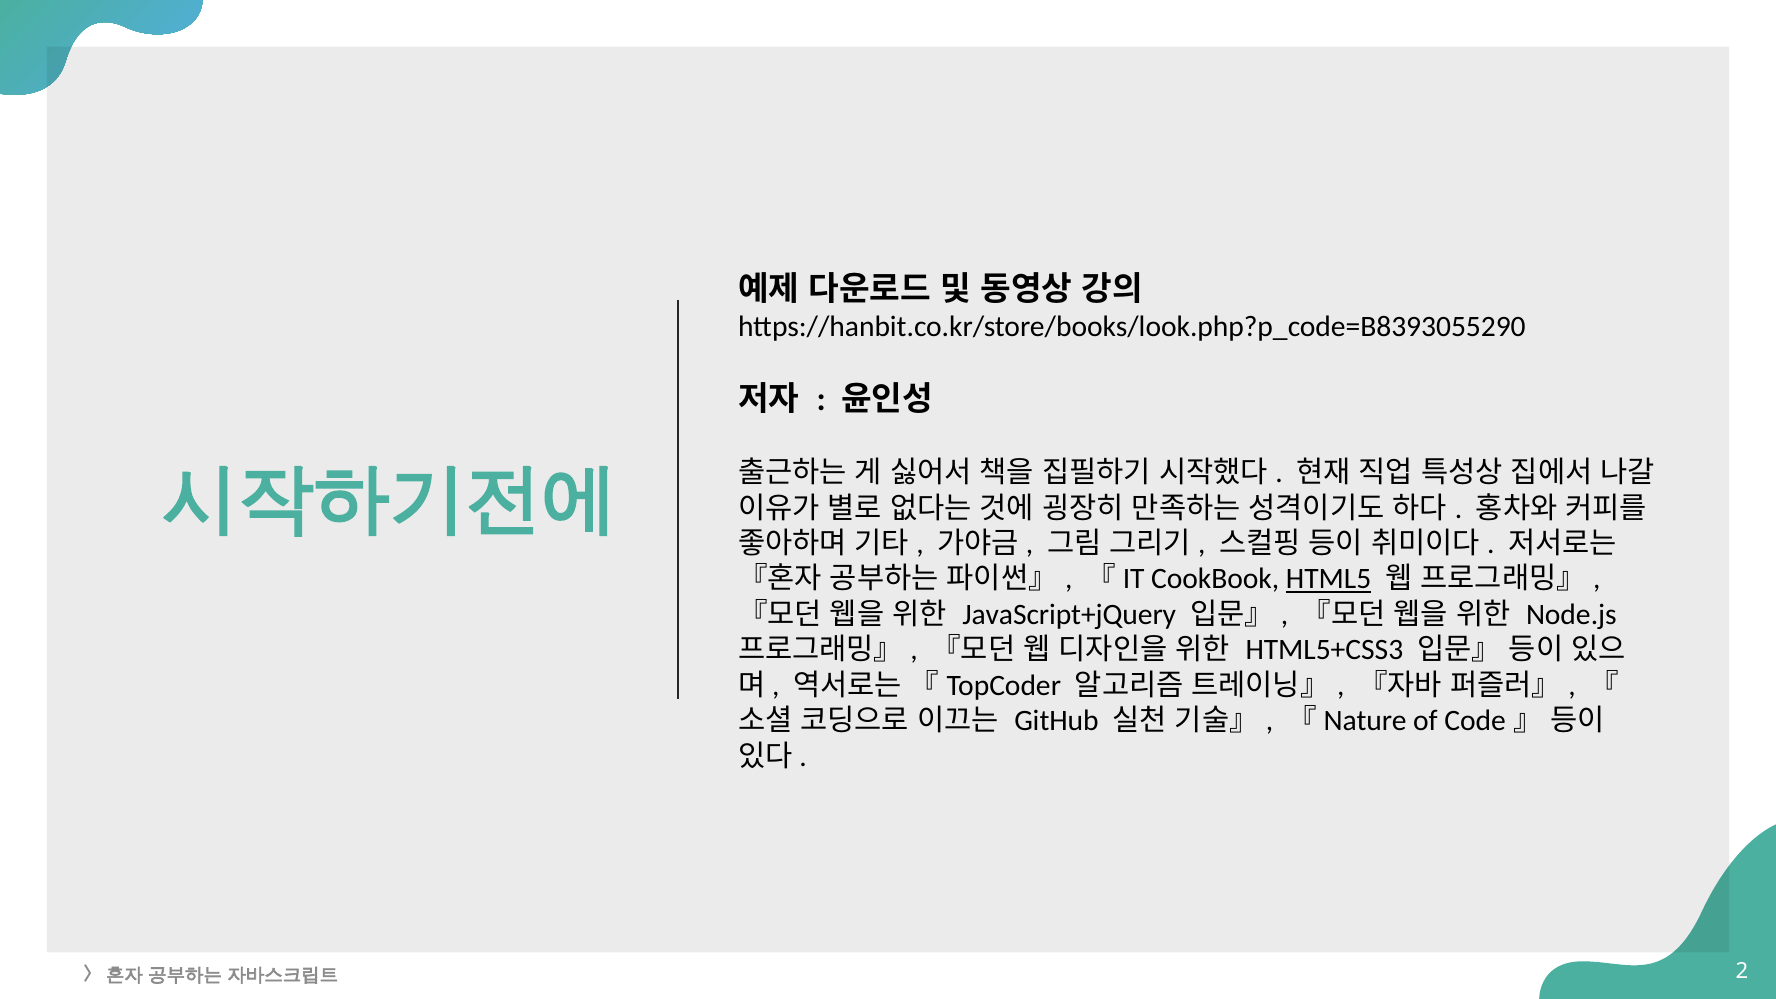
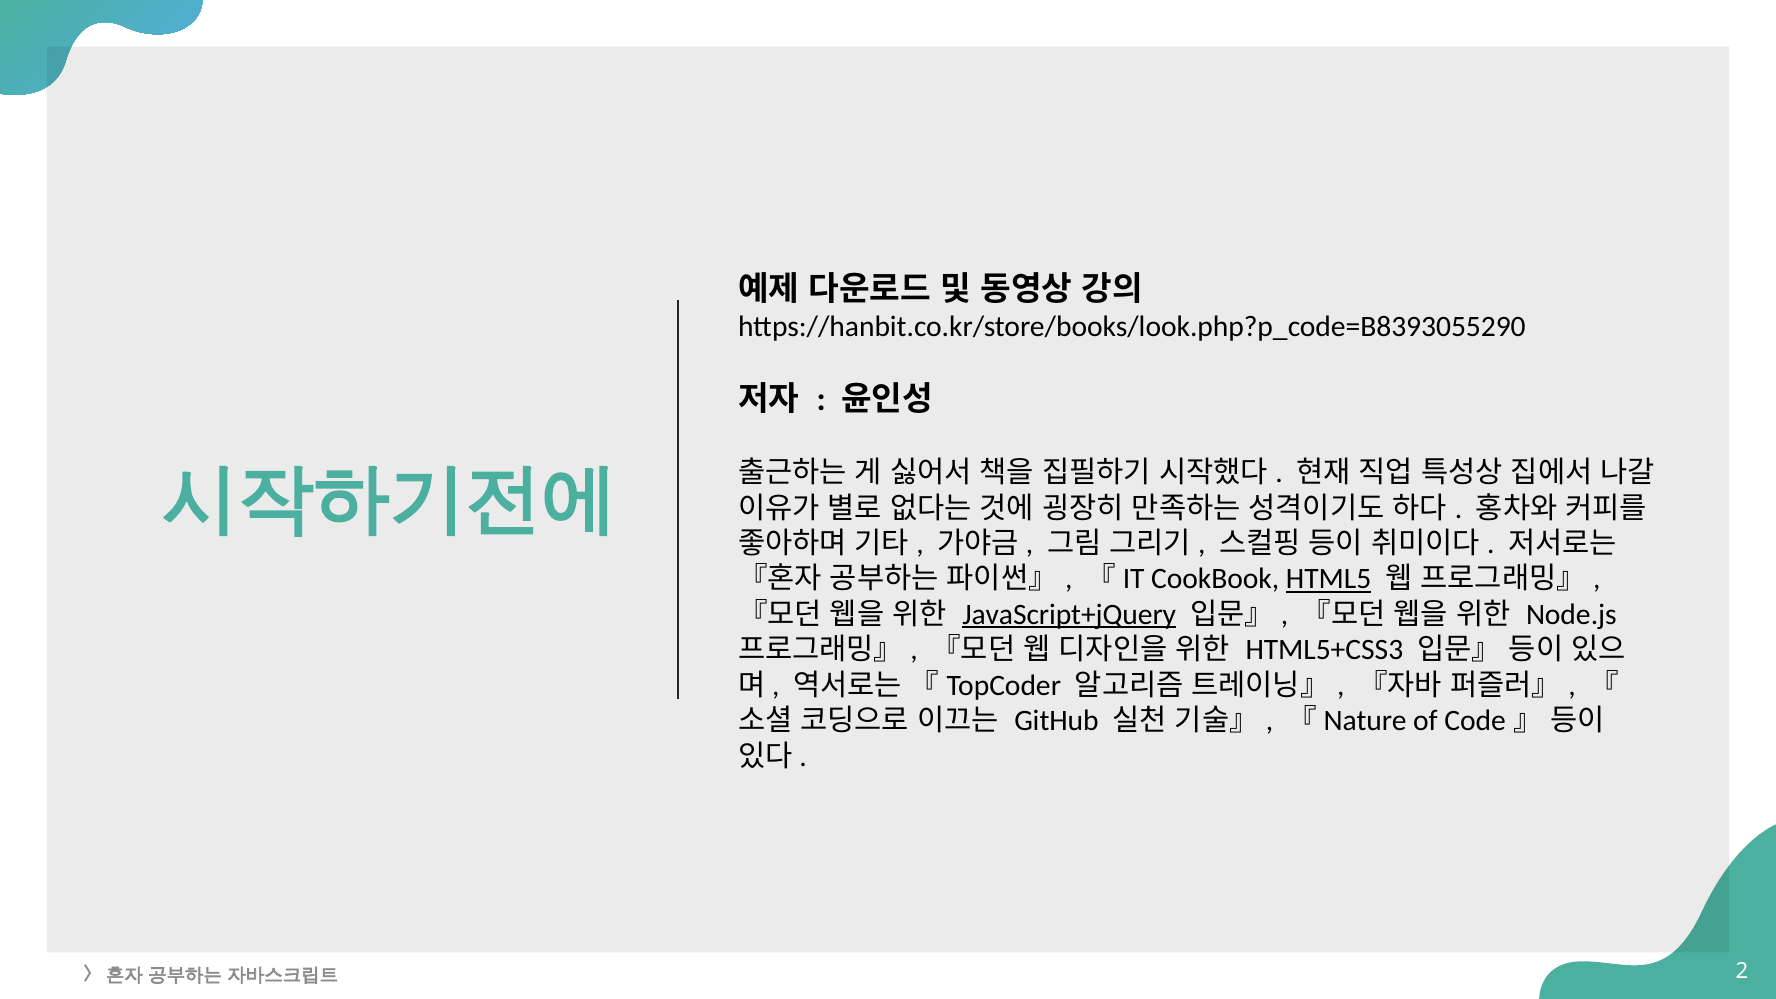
JavaScript+jQuery underline: none -> present
